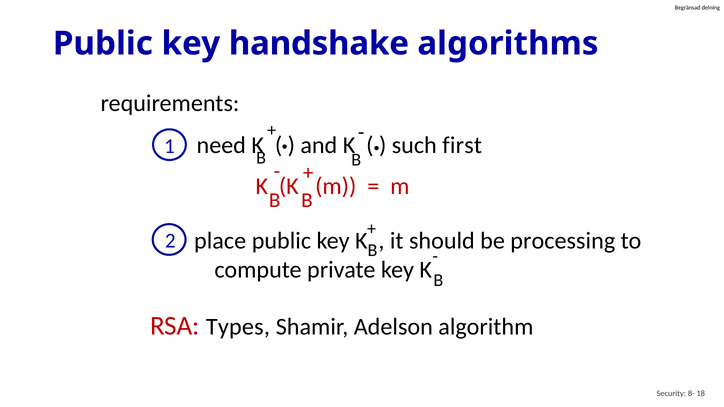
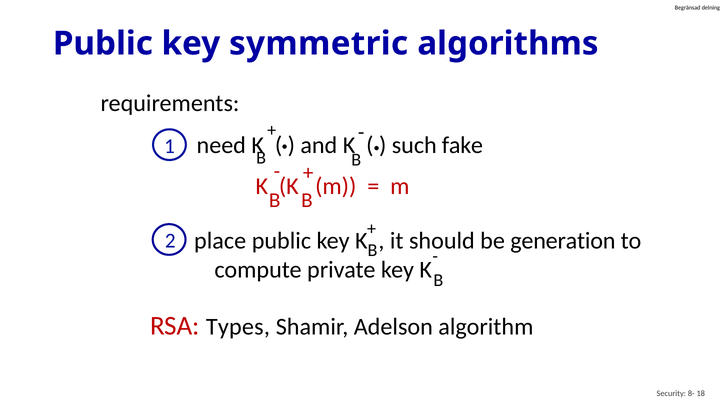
handshake: handshake -> symmetric
first: first -> fake
processing: processing -> generation
